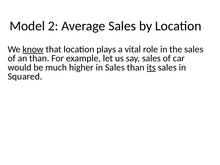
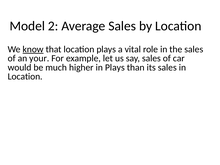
an than: than -> your
in Sales: Sales -> Plays
its underline: present -> none
Squared at (25, 77): Squared -> Location
